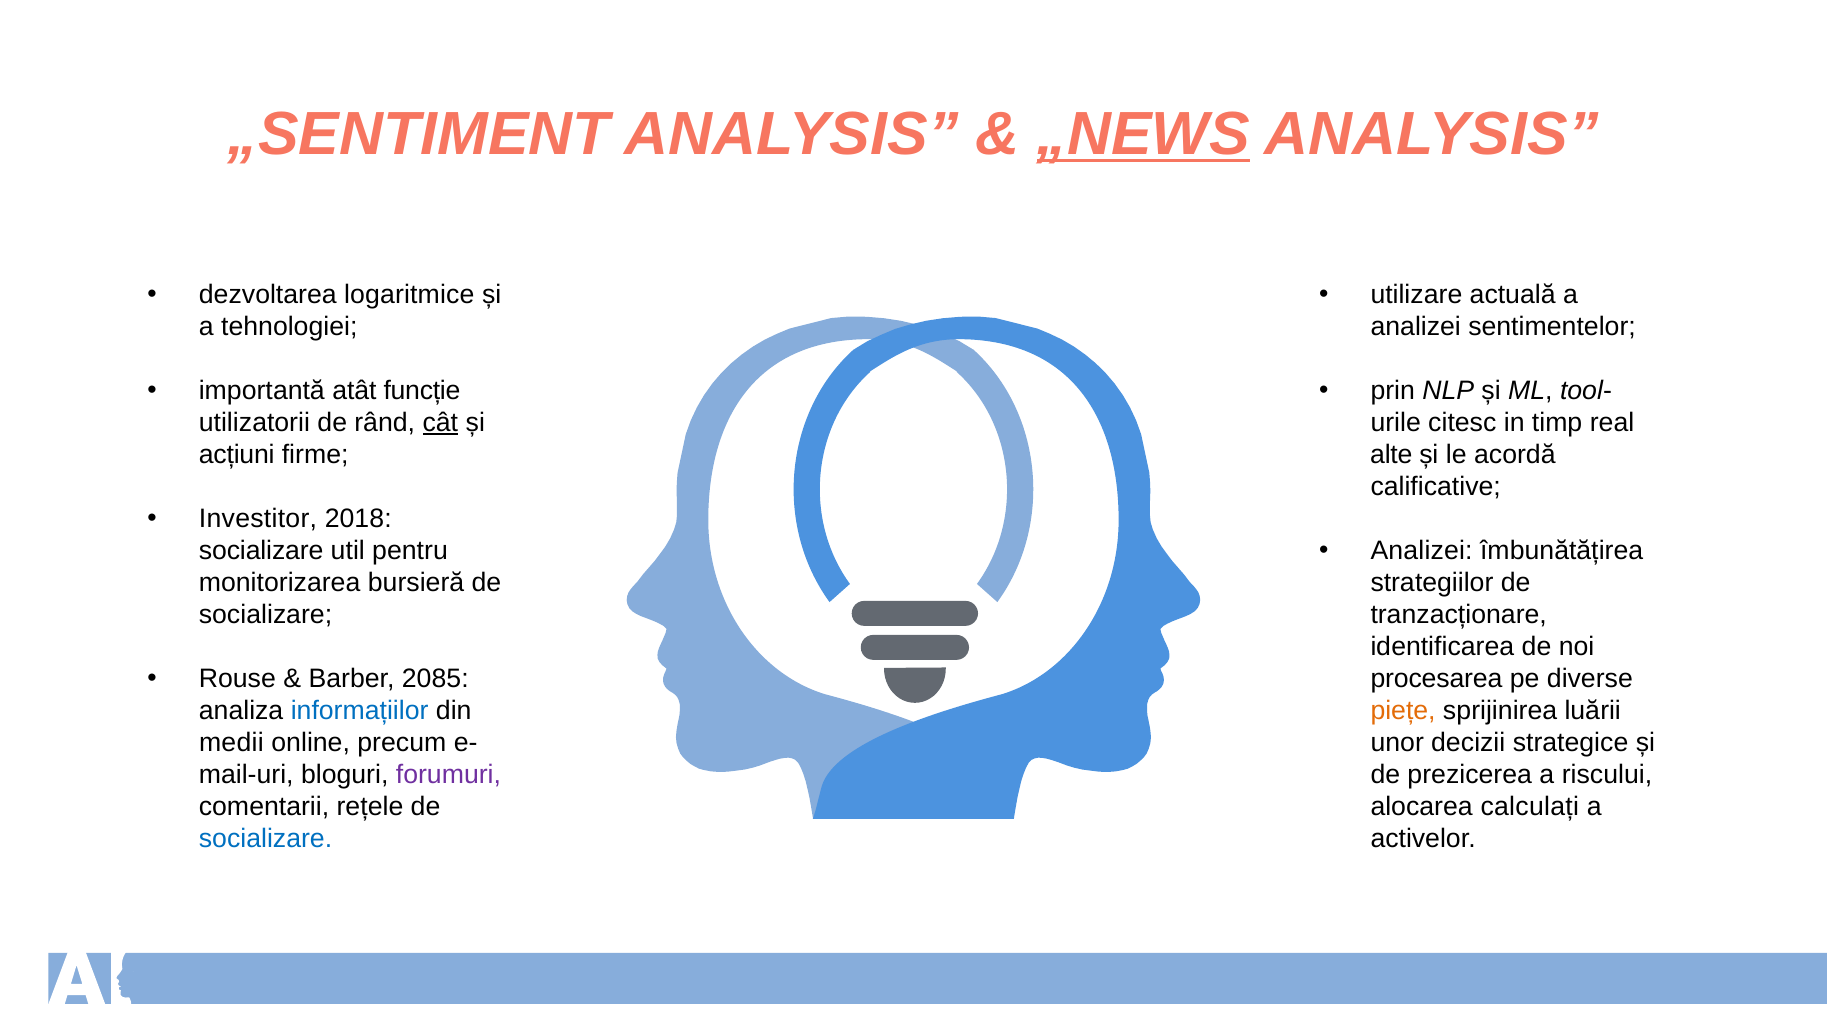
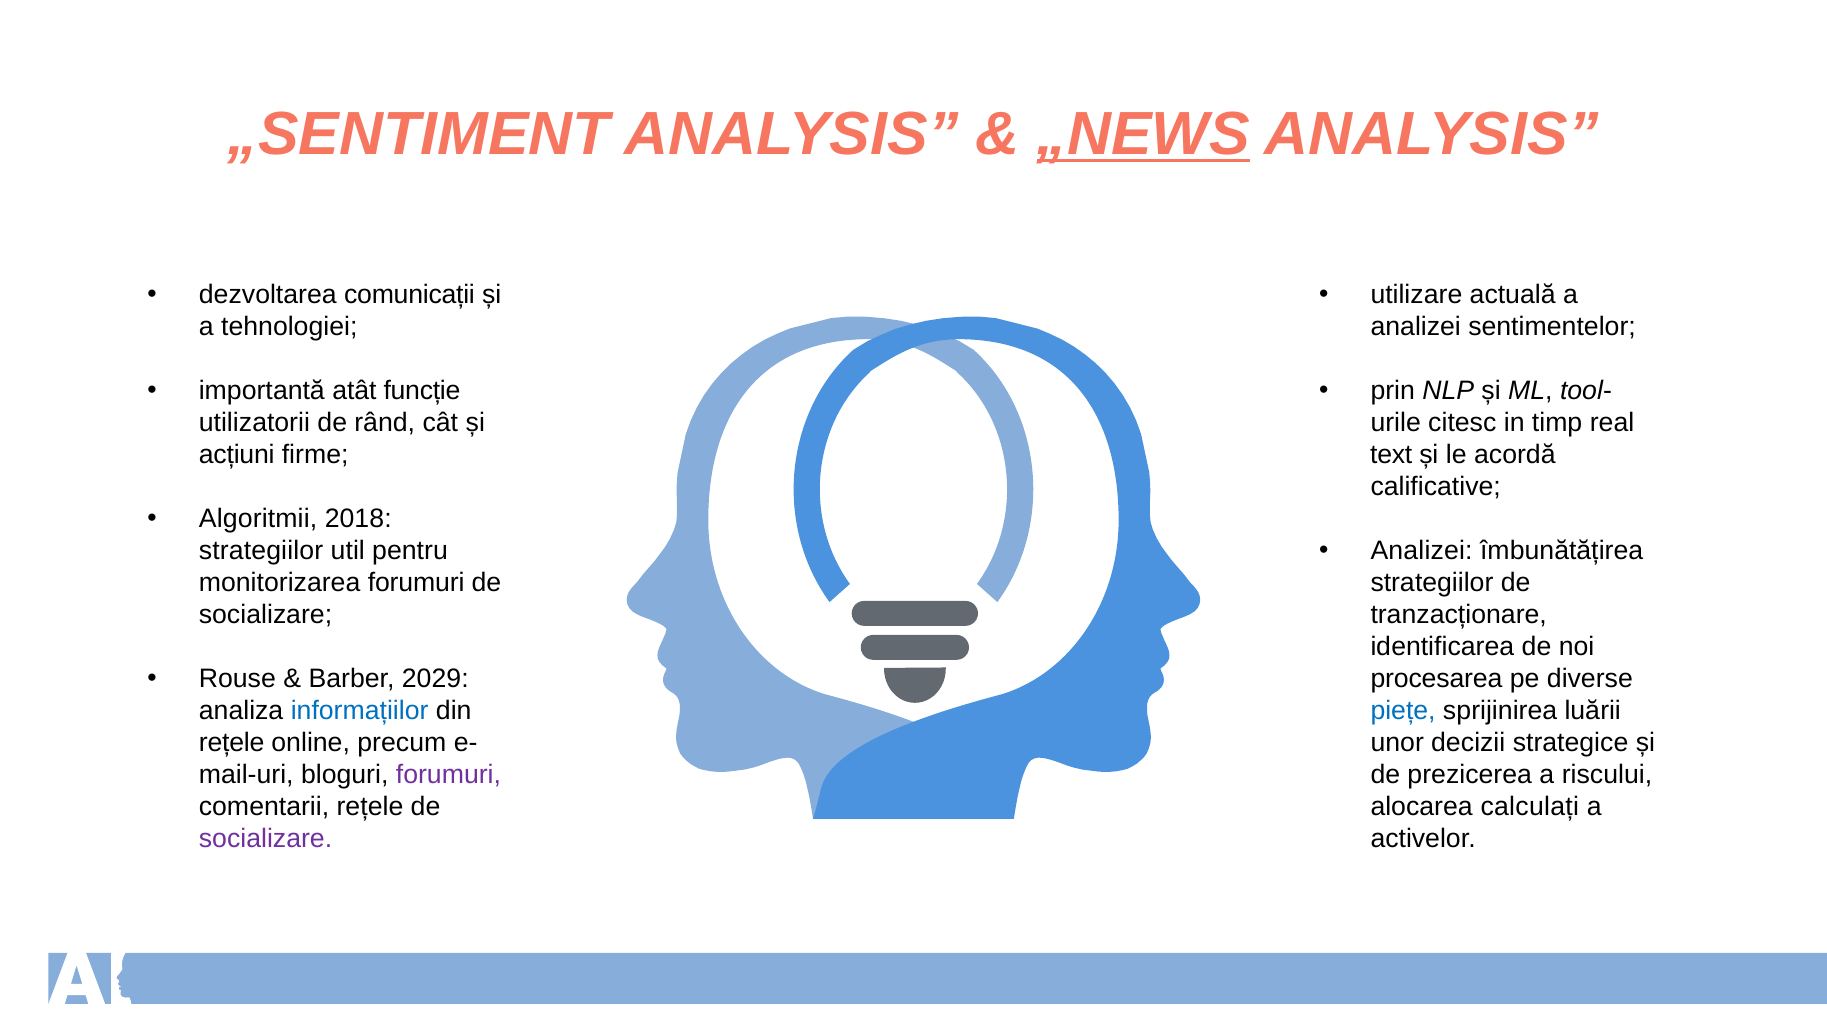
logaritmice: logaritmice -> comunicații
cât underline: present -> none
alte: alte -> text
Investitor: Investitor -> Algoritmii
socializare at (261, 551): socializare -> strategiilor
monitorizarea bursieră: bursieră -> forumuri
2085: 2085 -> 2029
piețe colour: orange -> blue
medii at (231, 742): medii -> rețele
socializare at (266, 838) colour: blue -> purple
